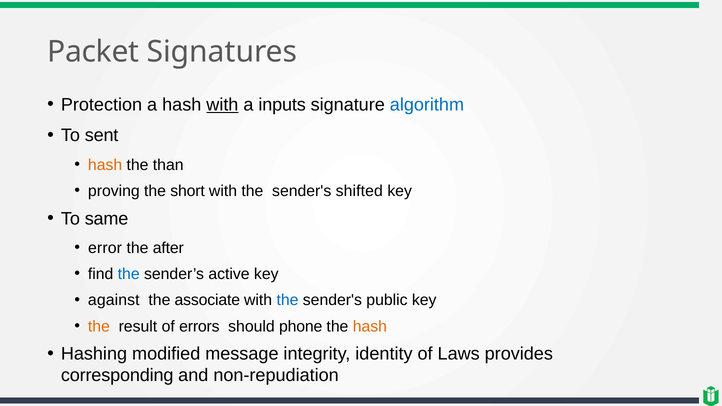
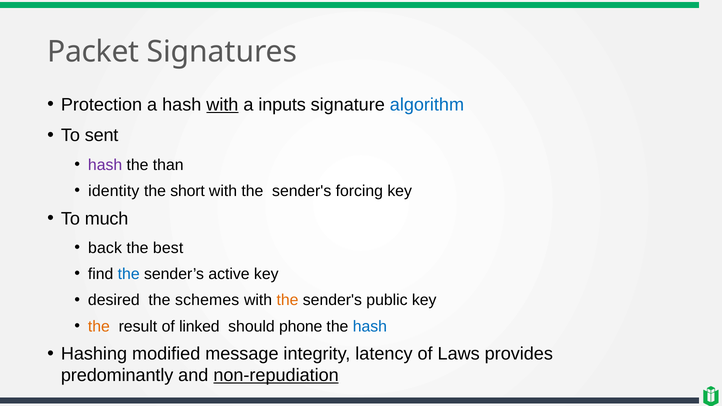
hash at (105, 165) colour: orange -> purple
proving: proving -> identity
shifted: shifted -> forcing
same: same -> much
error: error -> back
after: after -> best
against: against -> desired
associate: associate -> schemes
the at (287, 300) colour: blue -> orange
errors: errors -> linked
hash at (370, 326) colour: orange -> blue
identity: identity -> latency
corresponding: corresponding -> predominantly
non-repudiation underline: none -> present
